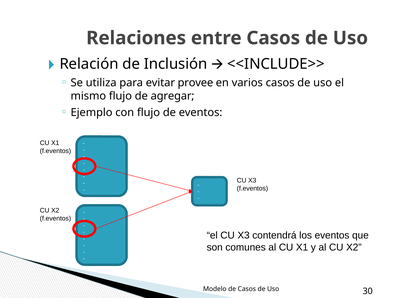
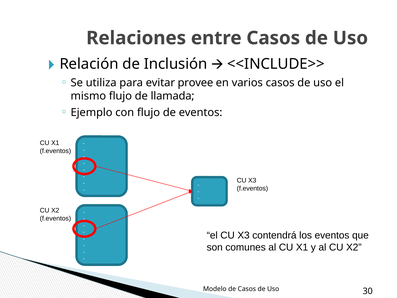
agregar: agregar -> llamada
